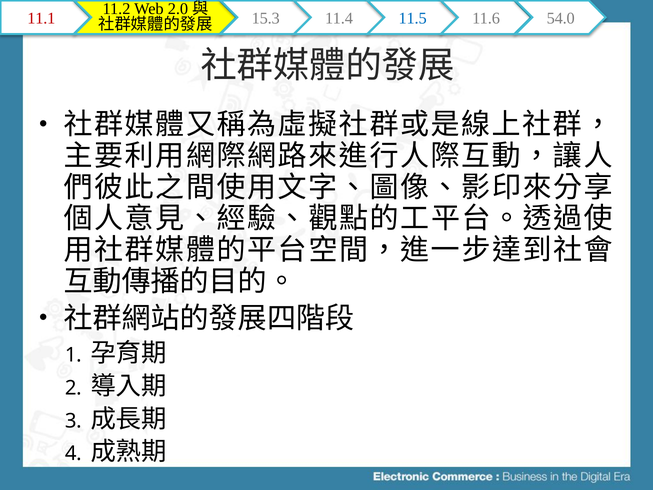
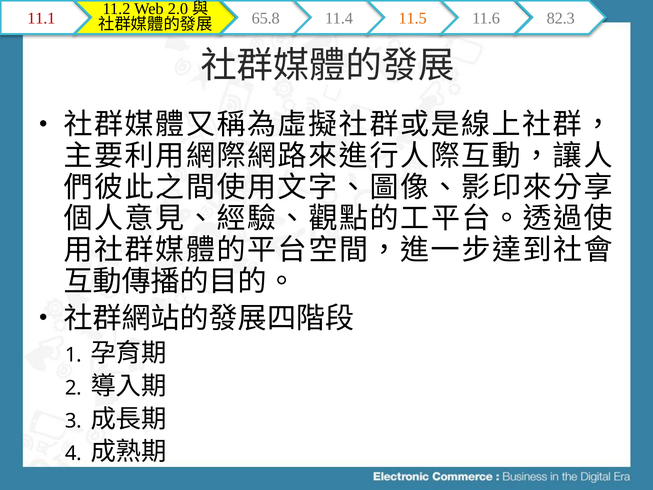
15.3: 15.3 -> 65.8
11.5 colour: blue -> orange
54.0: 54.0 -> 82.3
